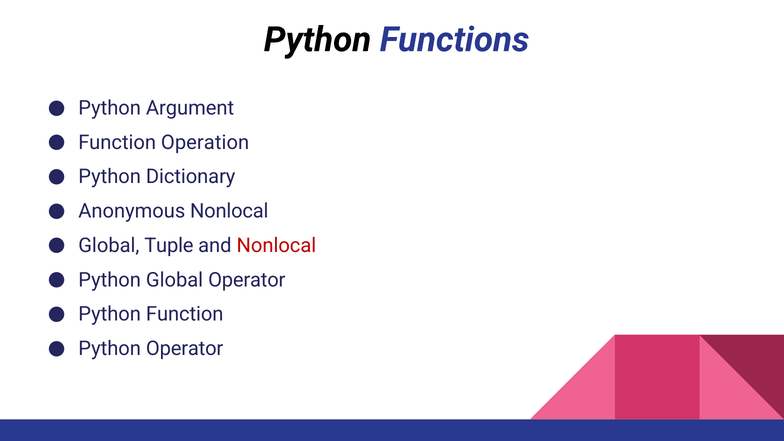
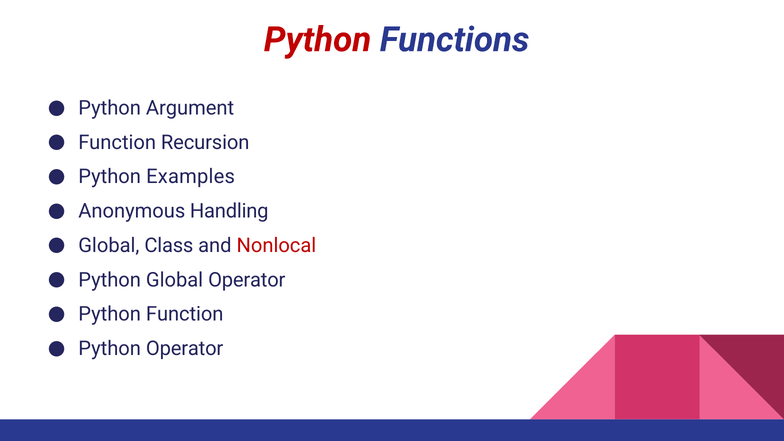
Python at (318, 40) colour: black -> red
Operation: Operation -> Recursion
Dictionary: Dictionary -> Examples
Anonymous Nonlocal: Nonlocal -> Handling
Tuple: Tuple -> Class
